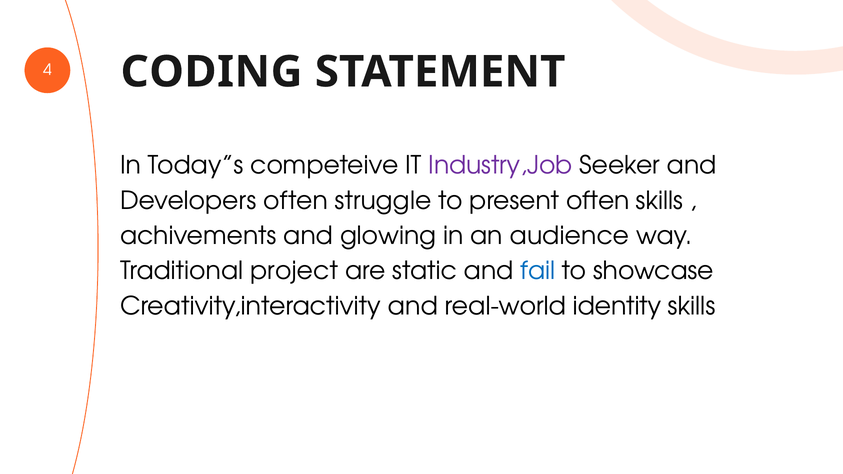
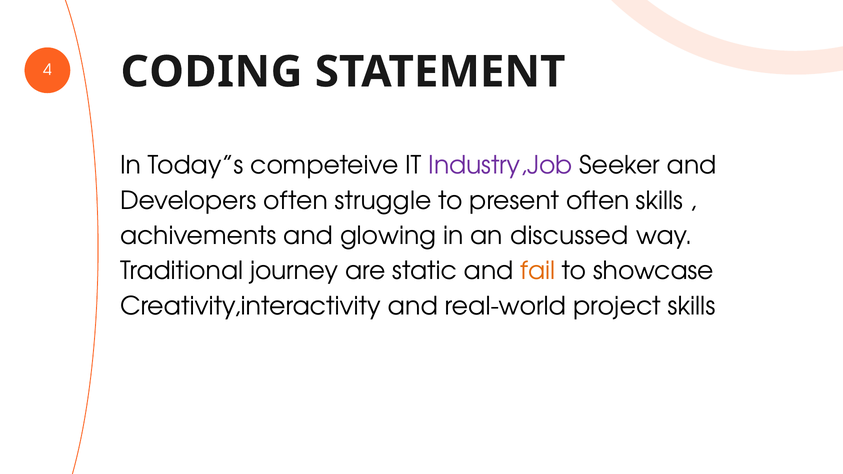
audience: audience -> discussed
project: project -> journey
fail colour: blue -> orange
identity: identity -> project
